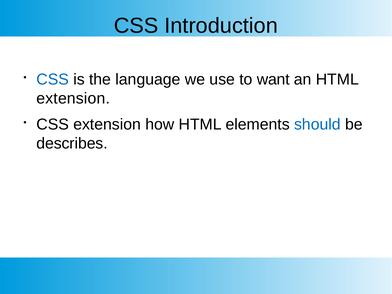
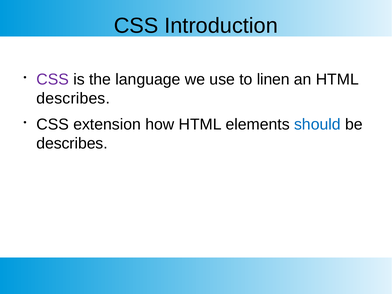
CSS at (53, 79) colour: blue -> purple
want: want -> linen
extension at (73, 98): extension -> describes
